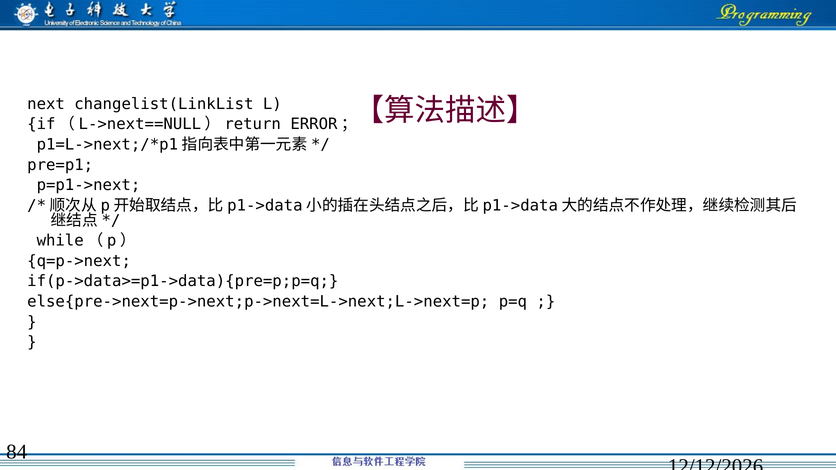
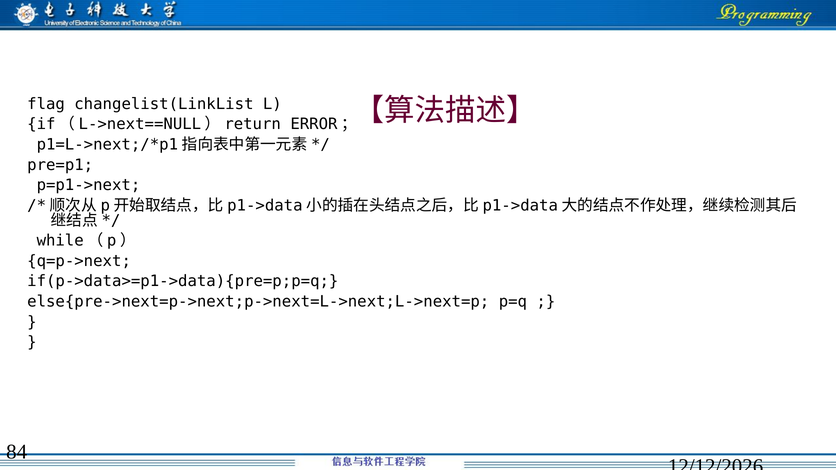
next: next -> flag
